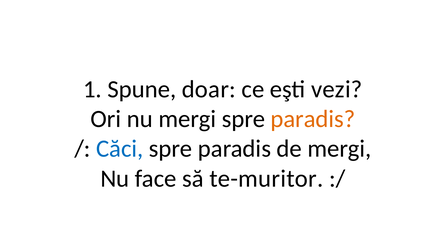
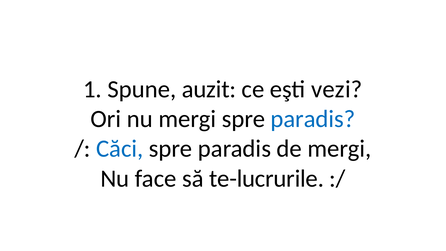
doar: doar -> auzit
paradis at (313, 119) colour: orange -> blue
te-muritor: te-muritor -> te-lucrurile
